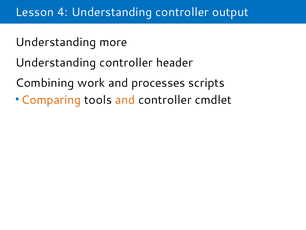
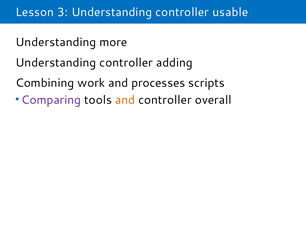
4: 4 -> 3
output: output -> usable
header: header -> adding
Comparing colour: orange -> purple
cmdlet: cmdlet -> overall
